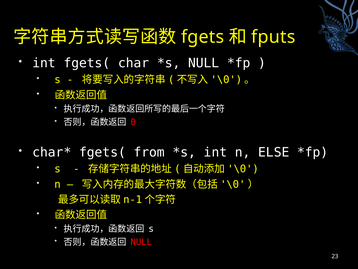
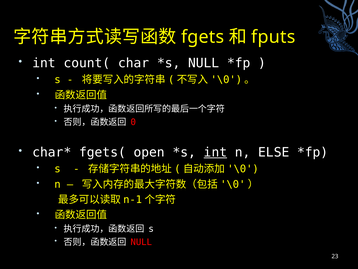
int fgets(: fgets( -> count(
from: from -> open
int at (215, 152) underline: none -> present
